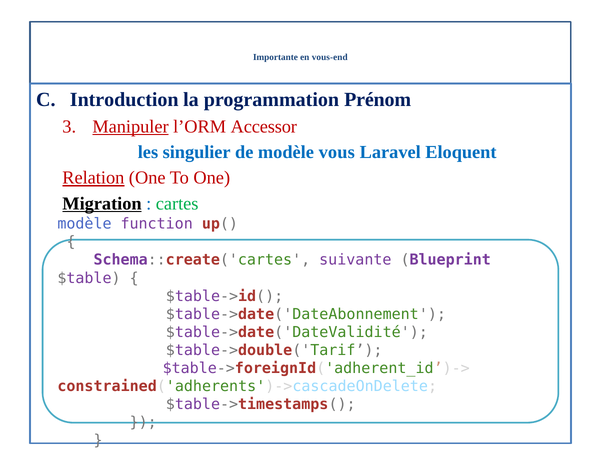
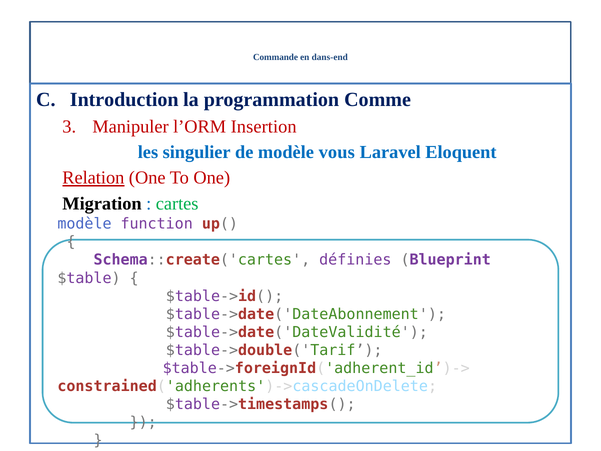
Importante: Importante -> Commande
vous-end: vous-end -> dans-end
Prénom: Prénom -> Comme
Manipuler underline: present -> none
Accessor: Accessor -> Insertion
Migration underline: present -> none
suivante: suivante -> définies
